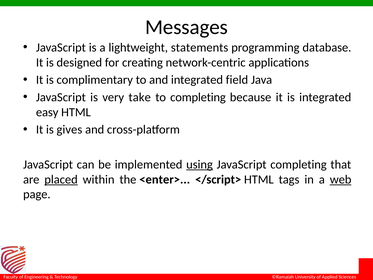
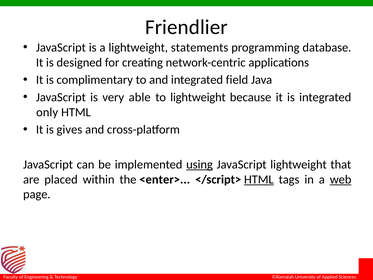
Messages: Messages -> Friendlier
take: take -> able
to completing: completing -> lightweight
easy: easy -> only
JavaScript completing: completing -> lightweight
placed underline: present -> none
HTML at (259, 179) underline: none -> present
